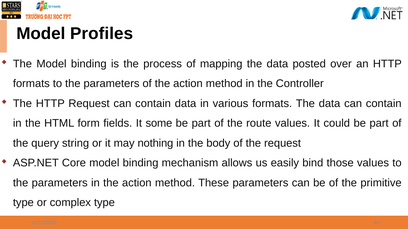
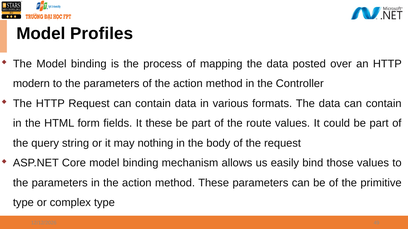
formats at (31, 84): formats -> modern
It some: some -> these
